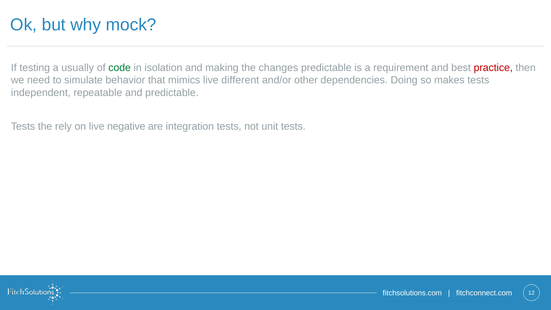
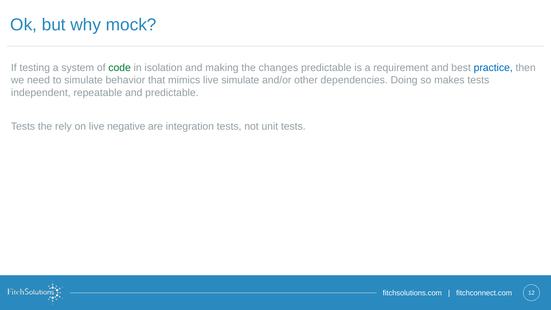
usually: usually -> system
practice colour: red -> blue
live different: different -> simulate
